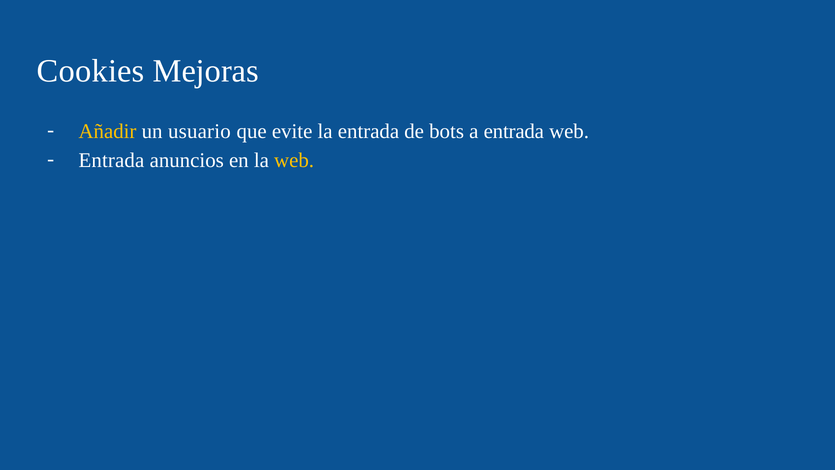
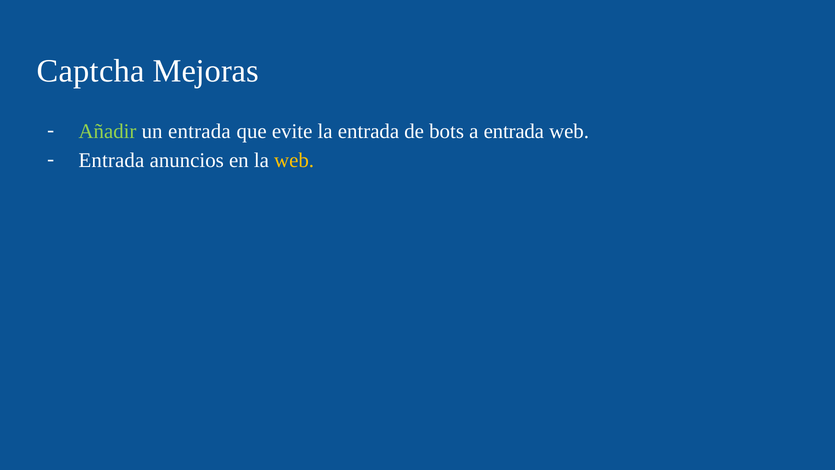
Cookies: Cookies -> Captcha
Añadir colour: yellow -> light green
un usuario: usuario -> entrada
